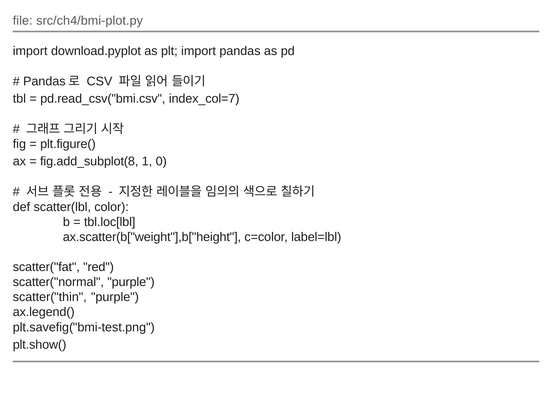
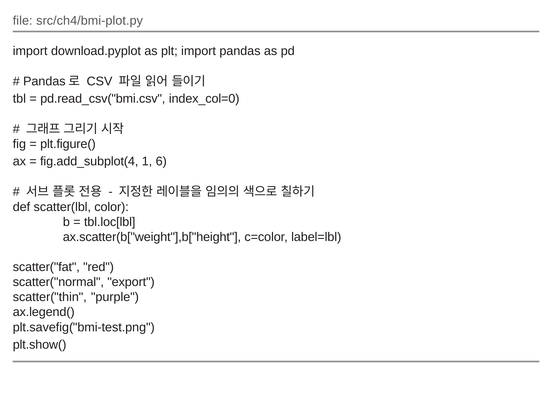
index_col=7: index_col=7 -> index_col=0
fig.add_subplot(8: fig.add_subplot(8 -> fig.add_subplot(4
0: 0 -> 6
scatter("normal purple: purple -> export
